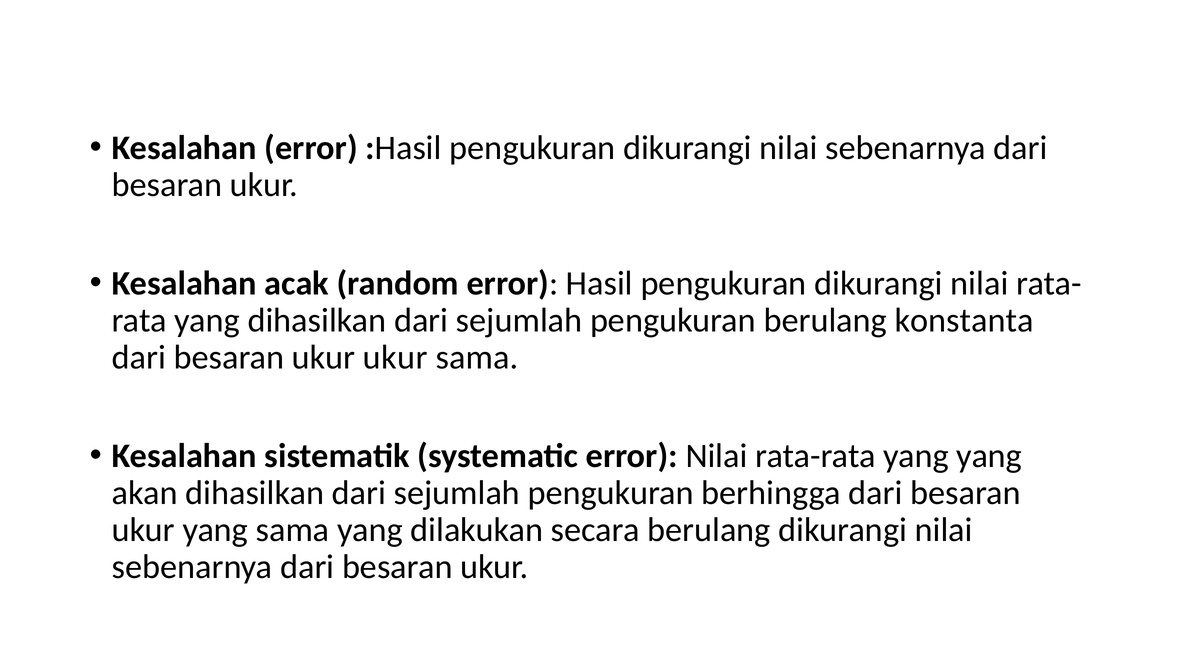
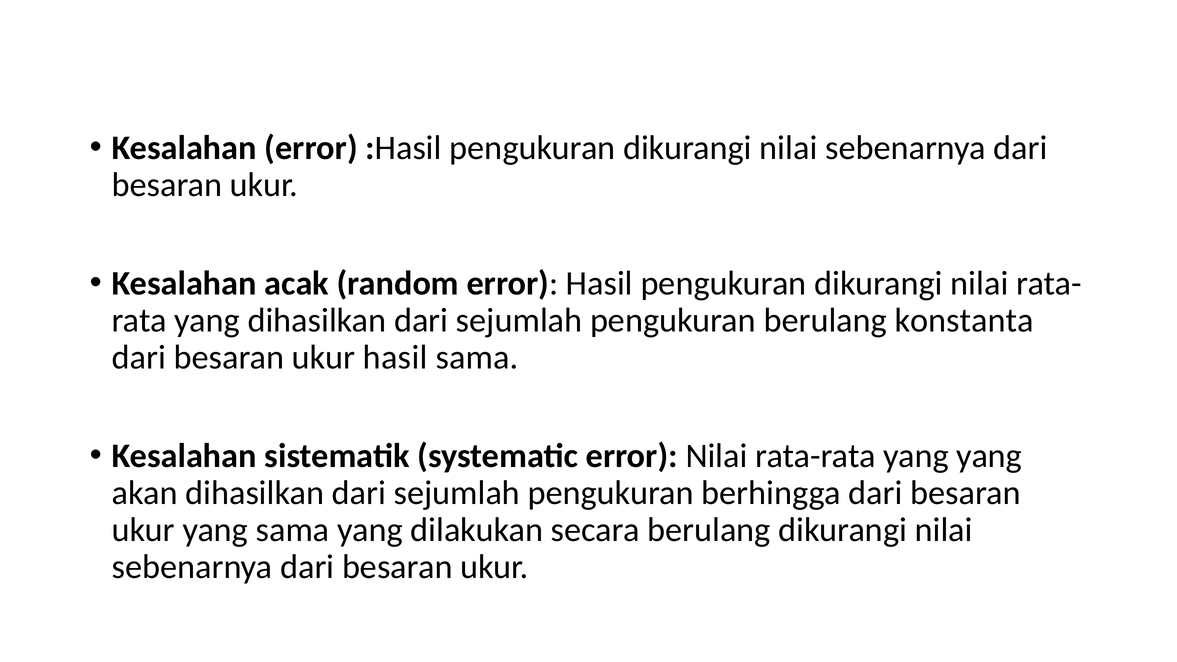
ukur ukur: ukur -> hasil
